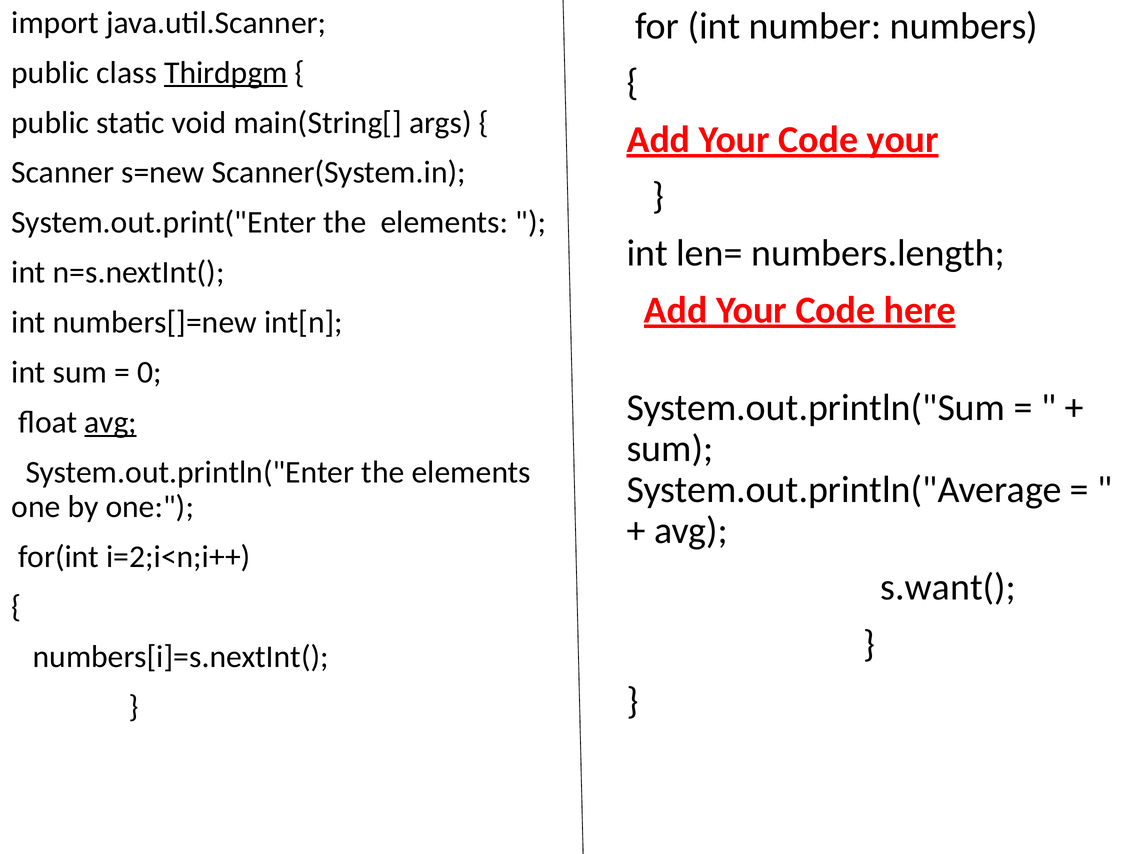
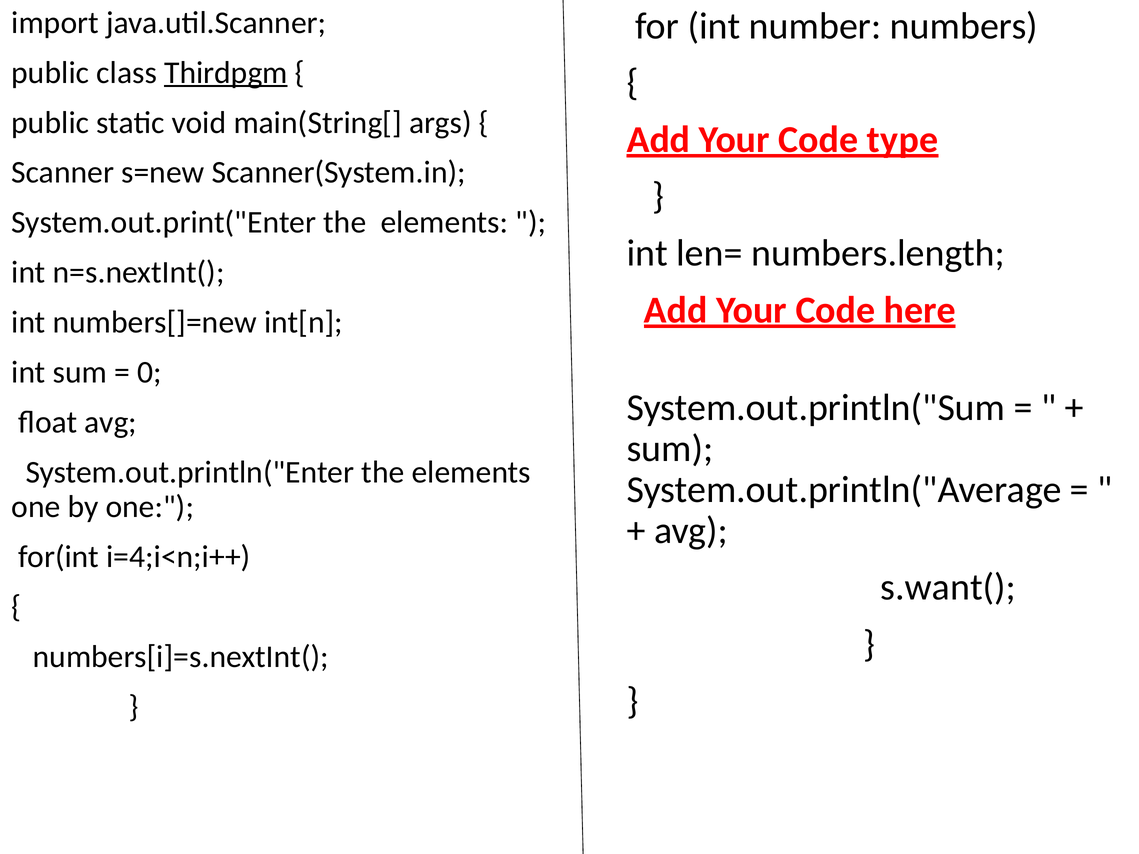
Code your: your -> type
avg at (111, 423) underline: present -> none
i=2;i<n;i++: i=2;i<n;i++ -> i=4;i<n;i++
